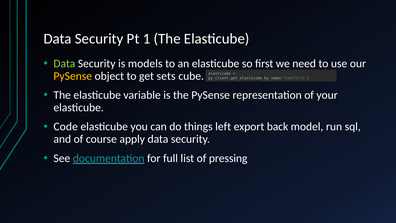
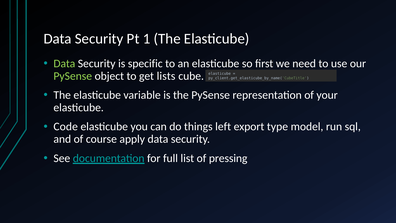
models: models -> specific
PySense at (73, 76) colour: yellow -> light green
sets: sets -> lists
back: back -> type
